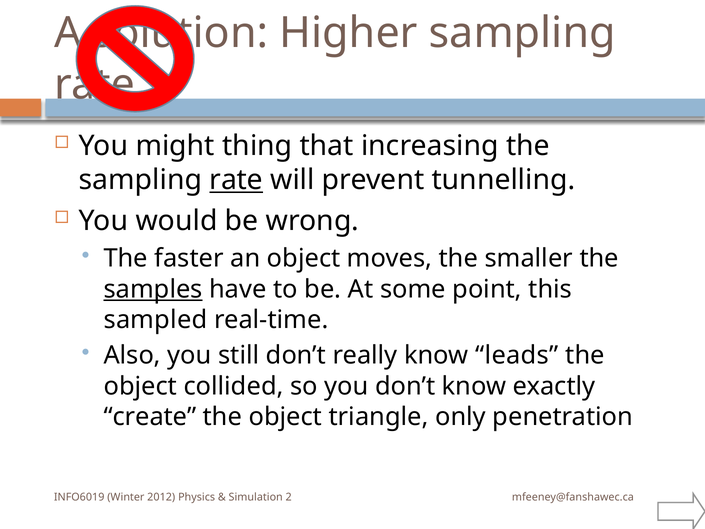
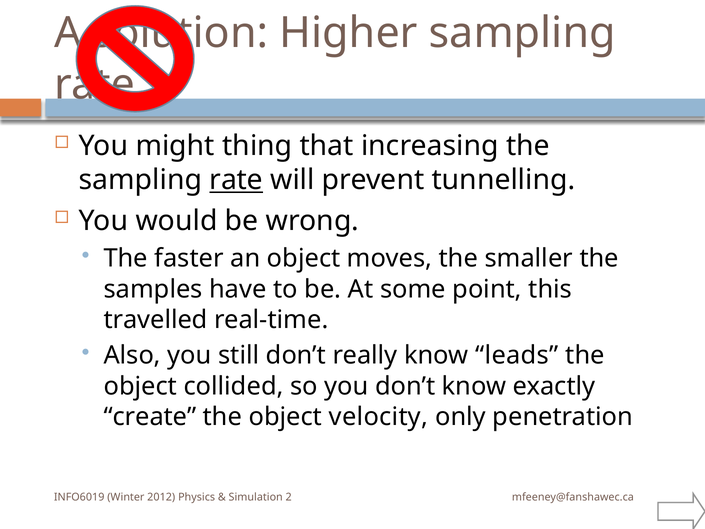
samples underline: present -> none
sampled: sampled -> travelled
triangle: triangle -> velocity
